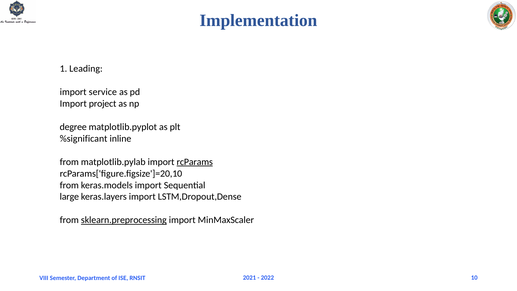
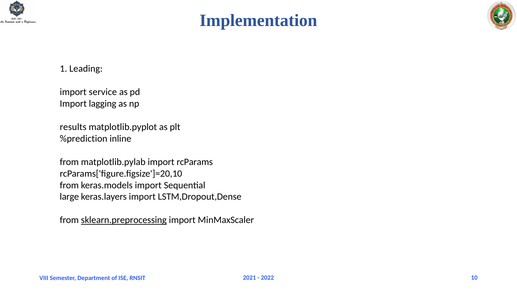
project: project -> lagging
degree: degree -> results
%significant: %significant -> %prediction
rcParams underline: present -> none
